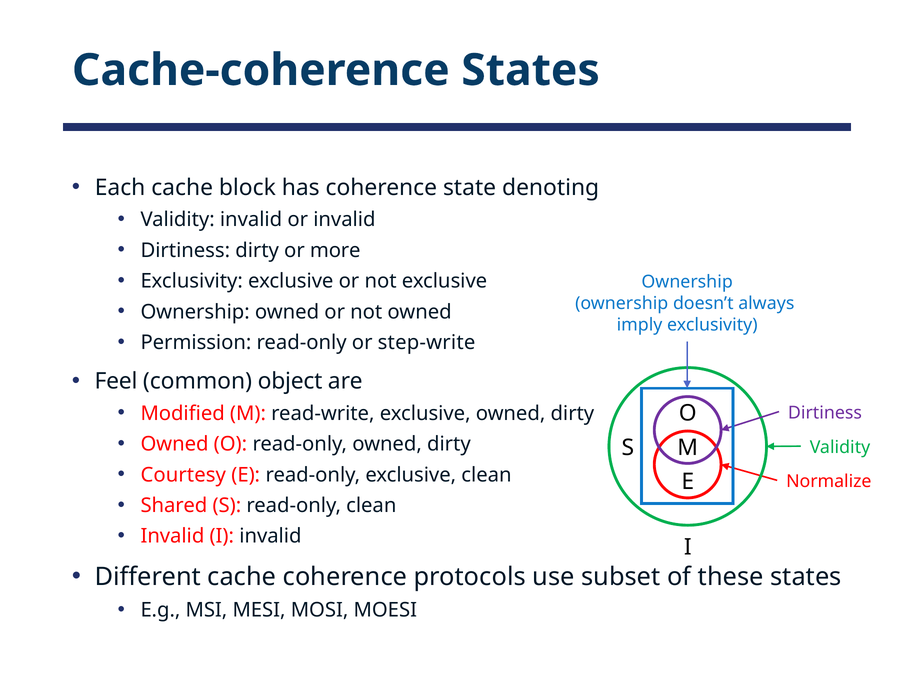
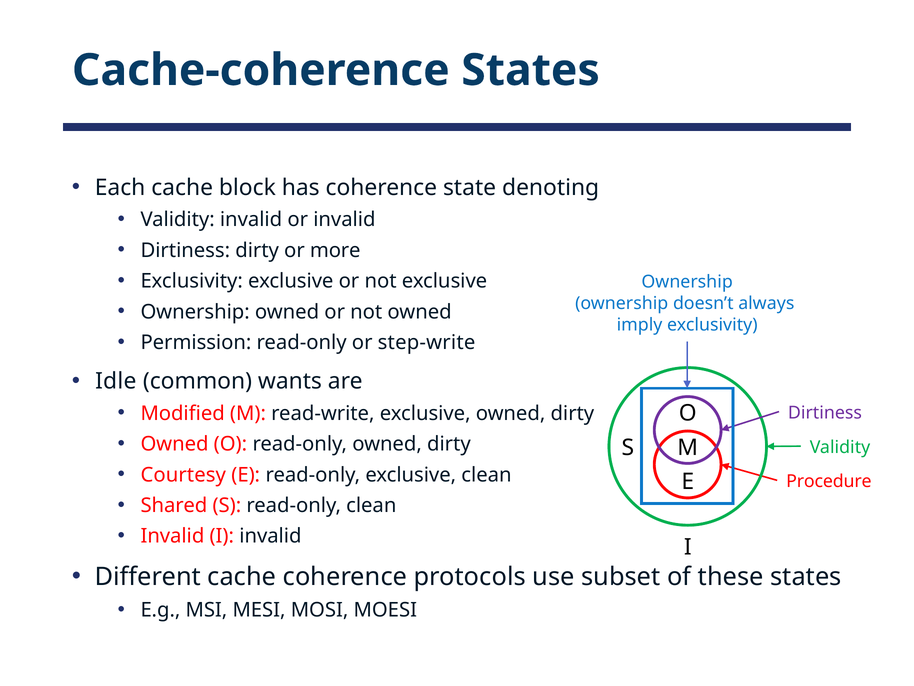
Feel: Feel -> Idle
object: object -> wants
Normalize: Normalize -> Procedure
